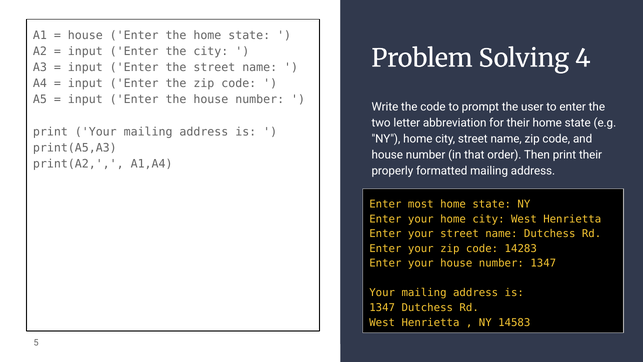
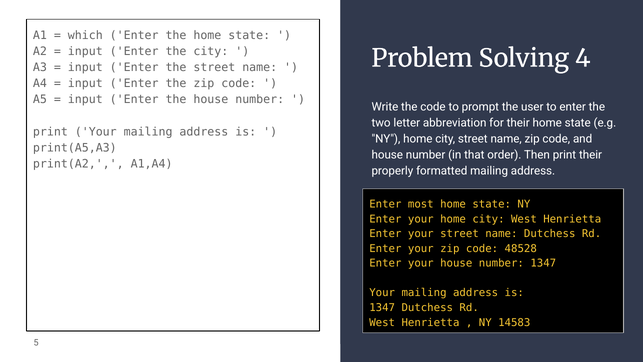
house at (85, 35): house -> which
14283: 14283 -> 48528
